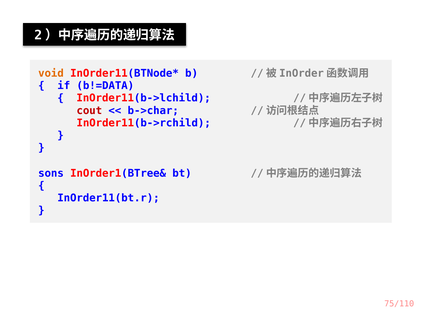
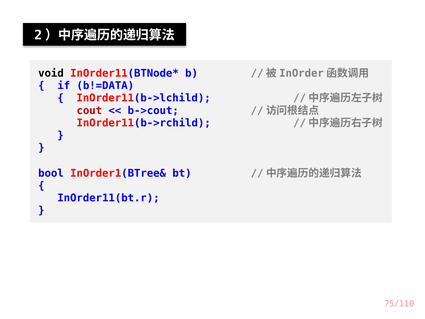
void colour: orange -> black
b->char: b->char -> b->cout
sons: sons -> bool
